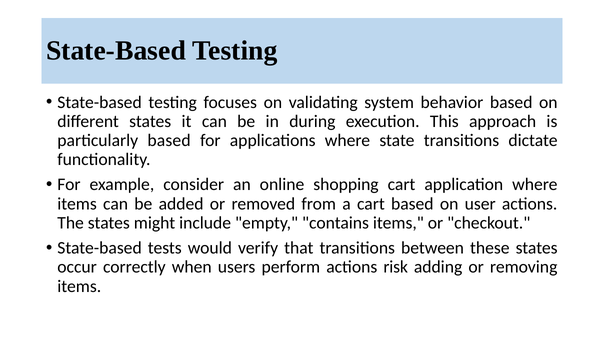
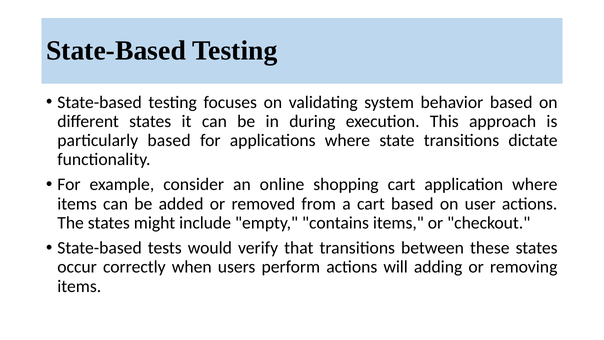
risk: risk -> will
